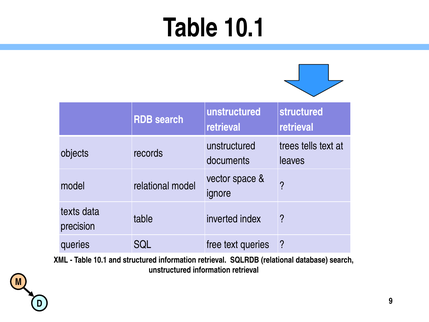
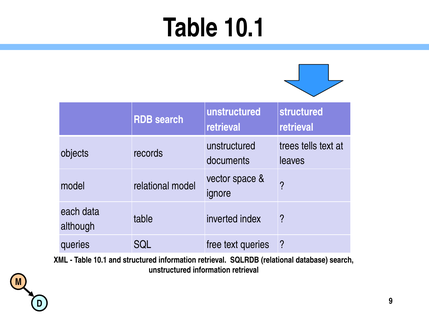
texts: texts -> each
precision: precision -> although
